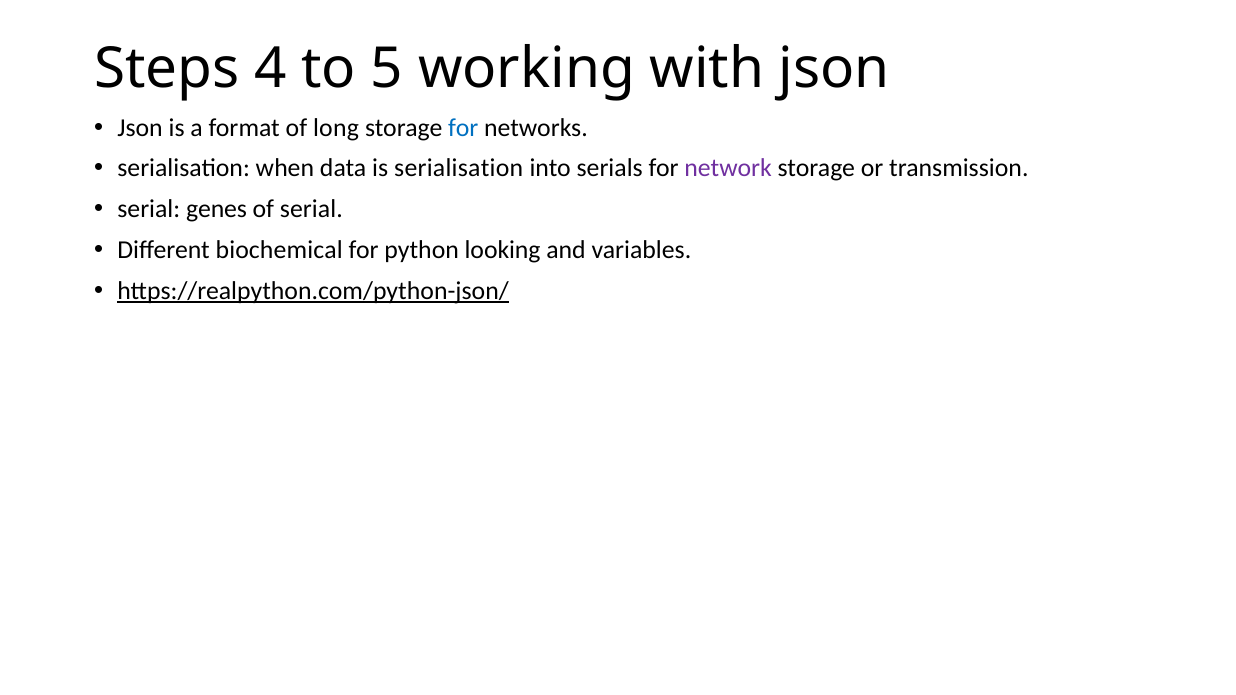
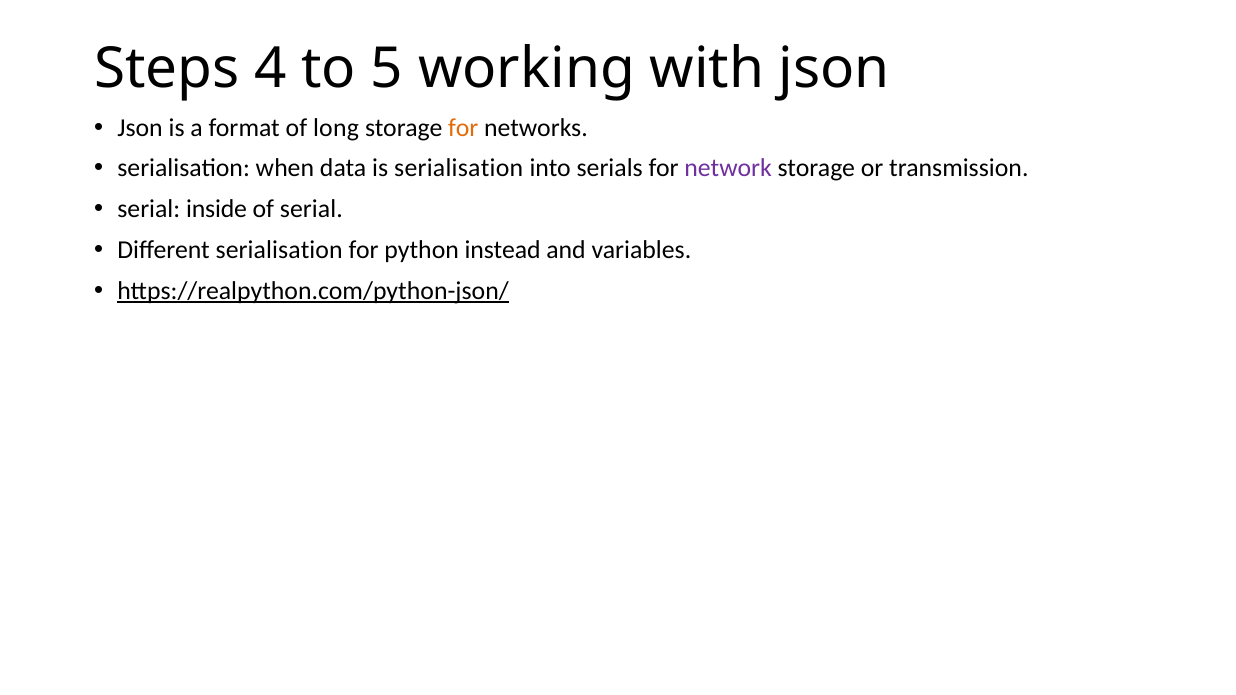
for at (463, 128) colour: blue -> orange
genes: genes -> inside
Different biochemical: biochemical -> serialisation
looking: looking -> instead
